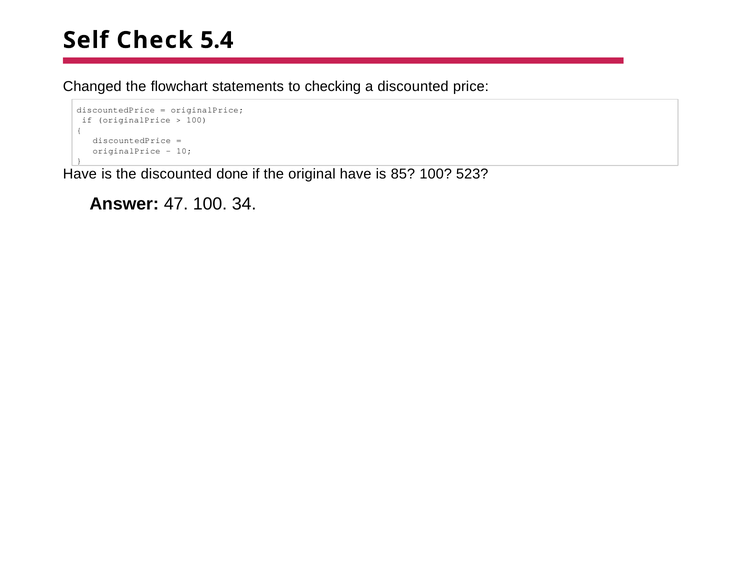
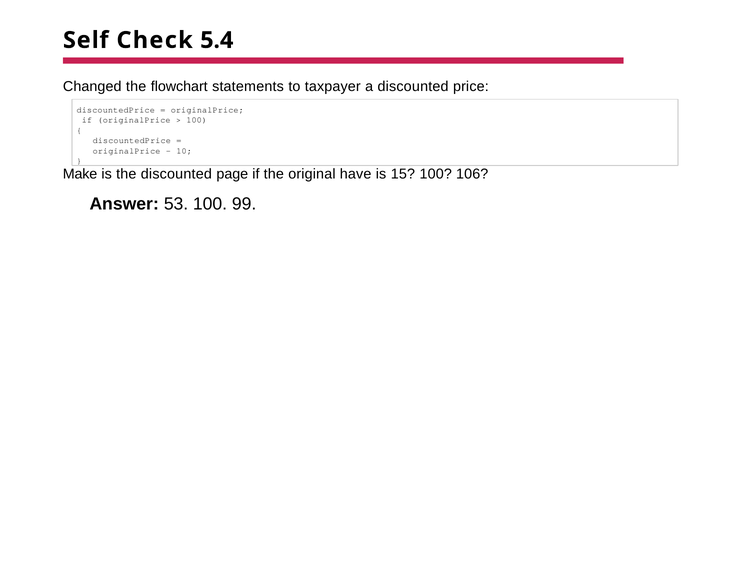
checking: checking -> taxpayer
Have at (80, 174): Have -> Make
done: done -> page
85: 85 -> 15
523: 523 -> 106
47: 47 -> 53
34: 34 -> 99
